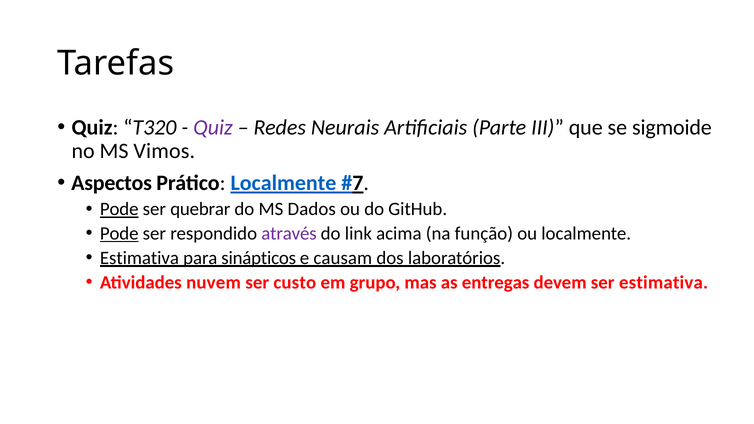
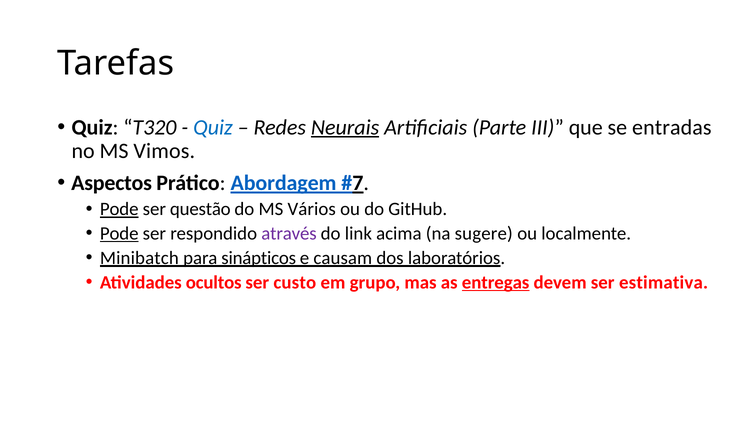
Quiz at (213, 127) colour: purple -> blue
Neurais underline: none -> present
sigmoide: sigmoide -> entradas
Prático Localmente: Localmente -> Abordagem
quebrar: quebrar -> questão
Dados: Dados -> Vários
função: função -> sugere
Estimativa at (139, 258): Estimativa -> Minibatch
nuvem: nuvem -> ocultos
entregas underline: none -> present
